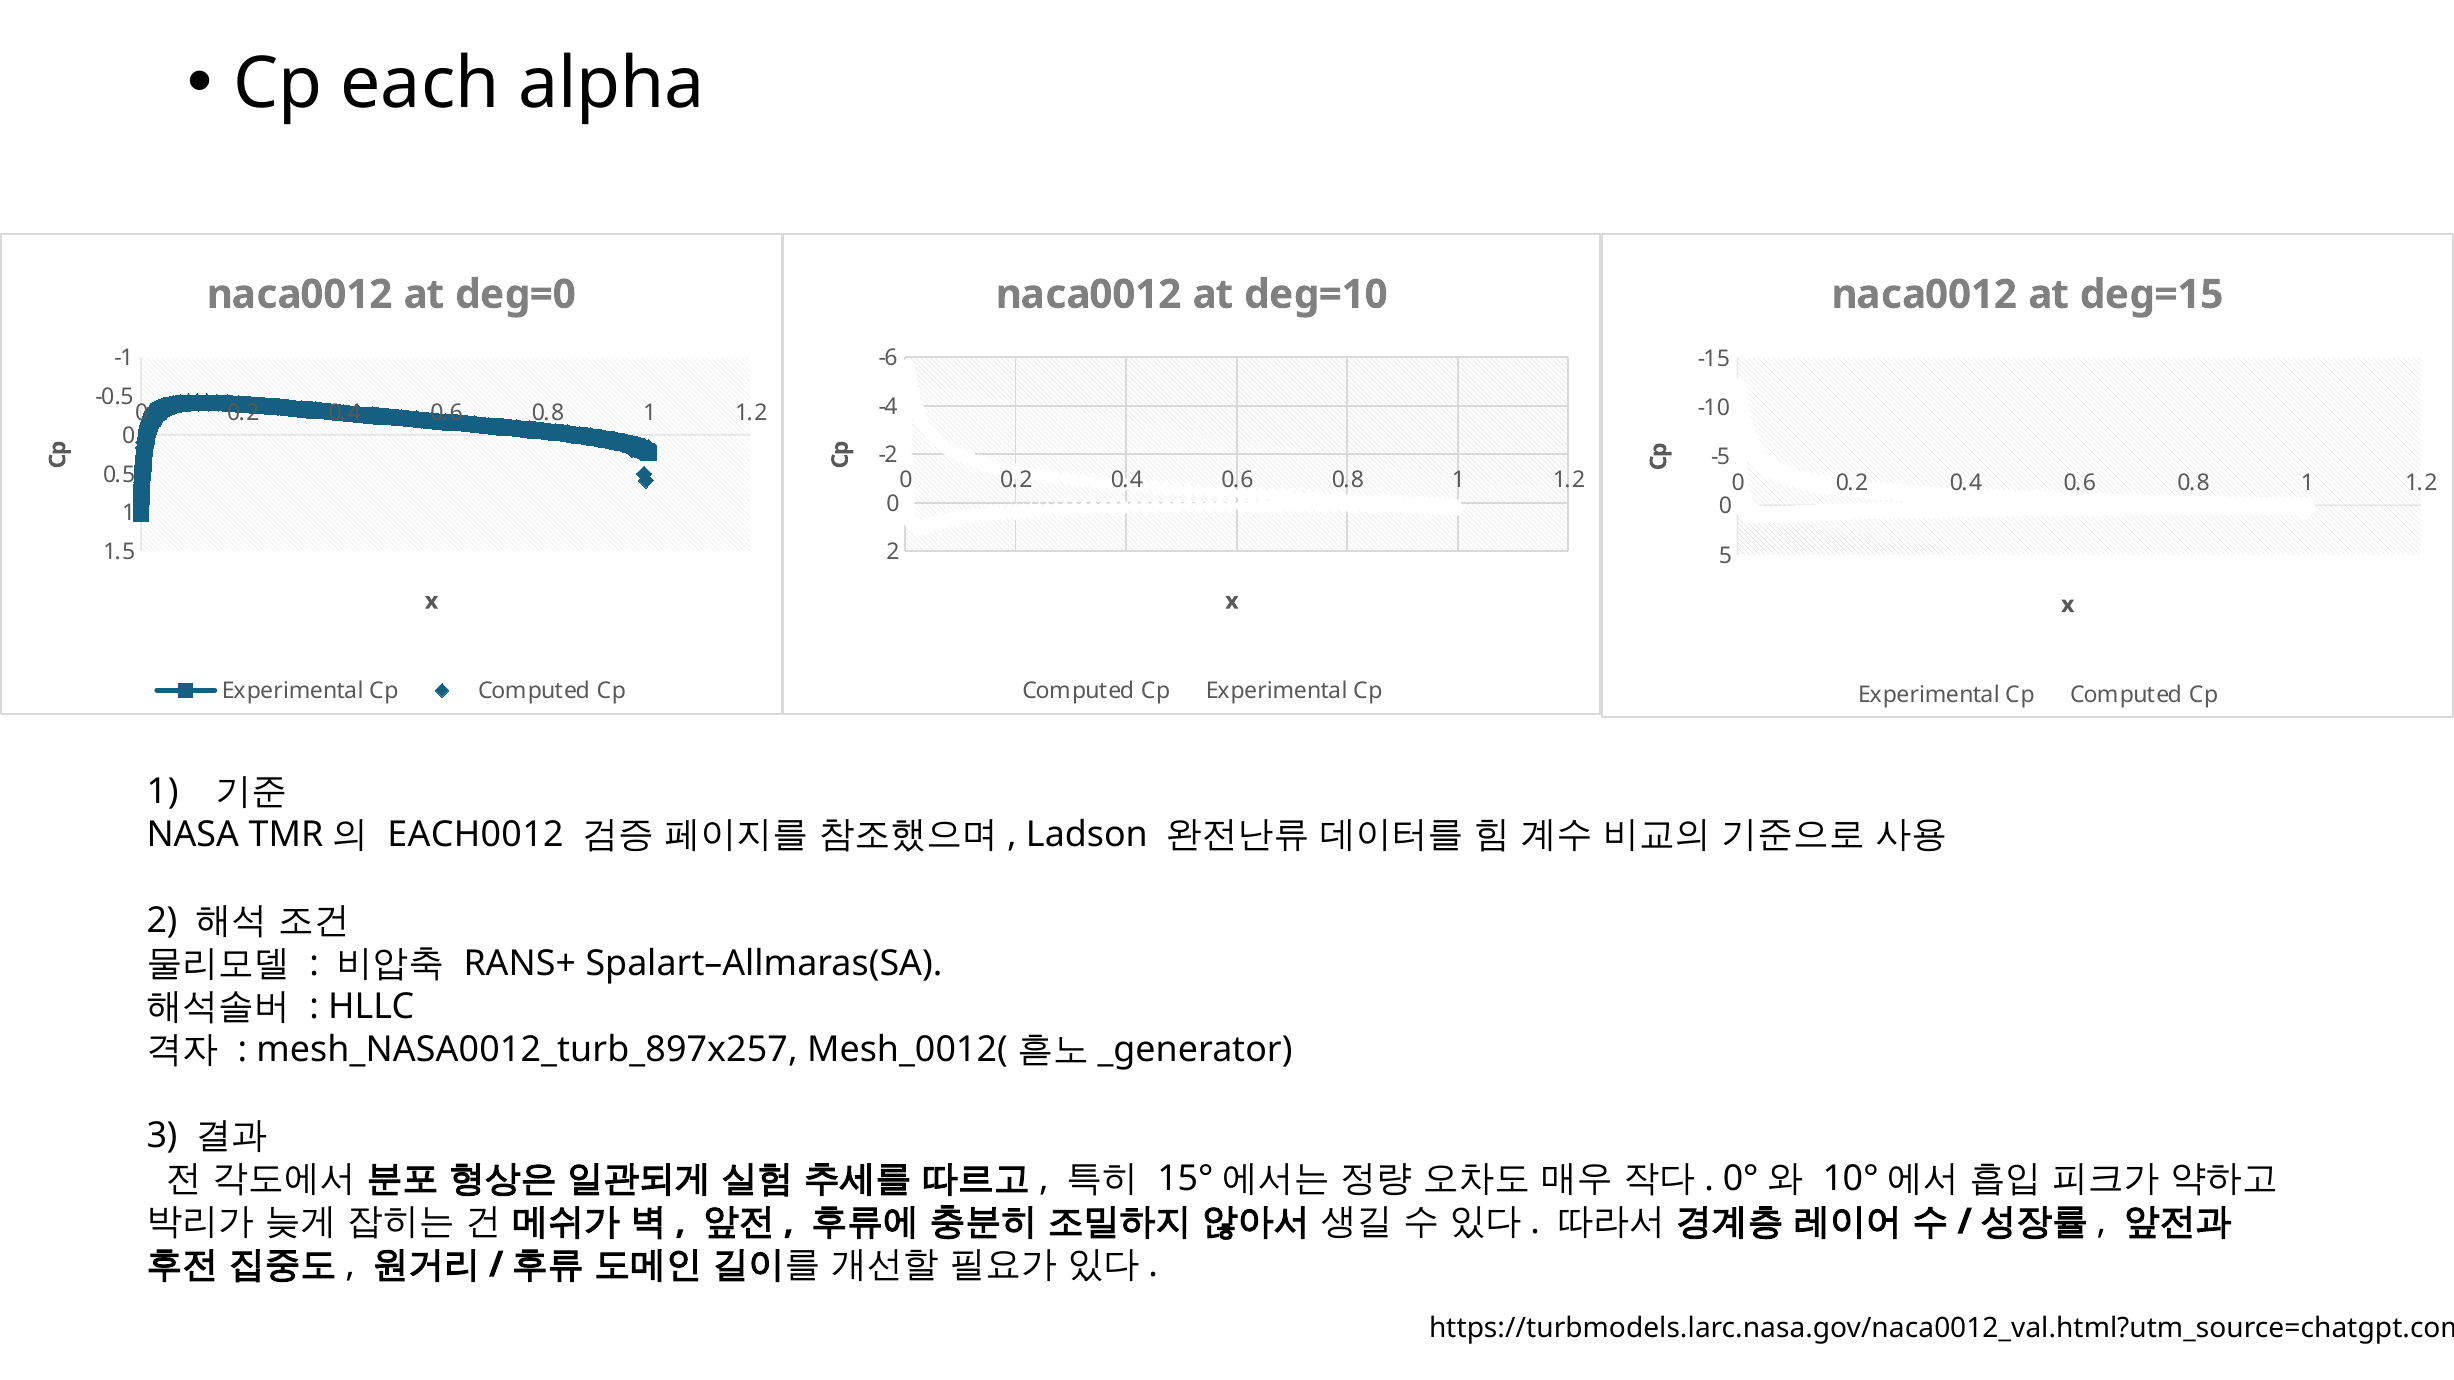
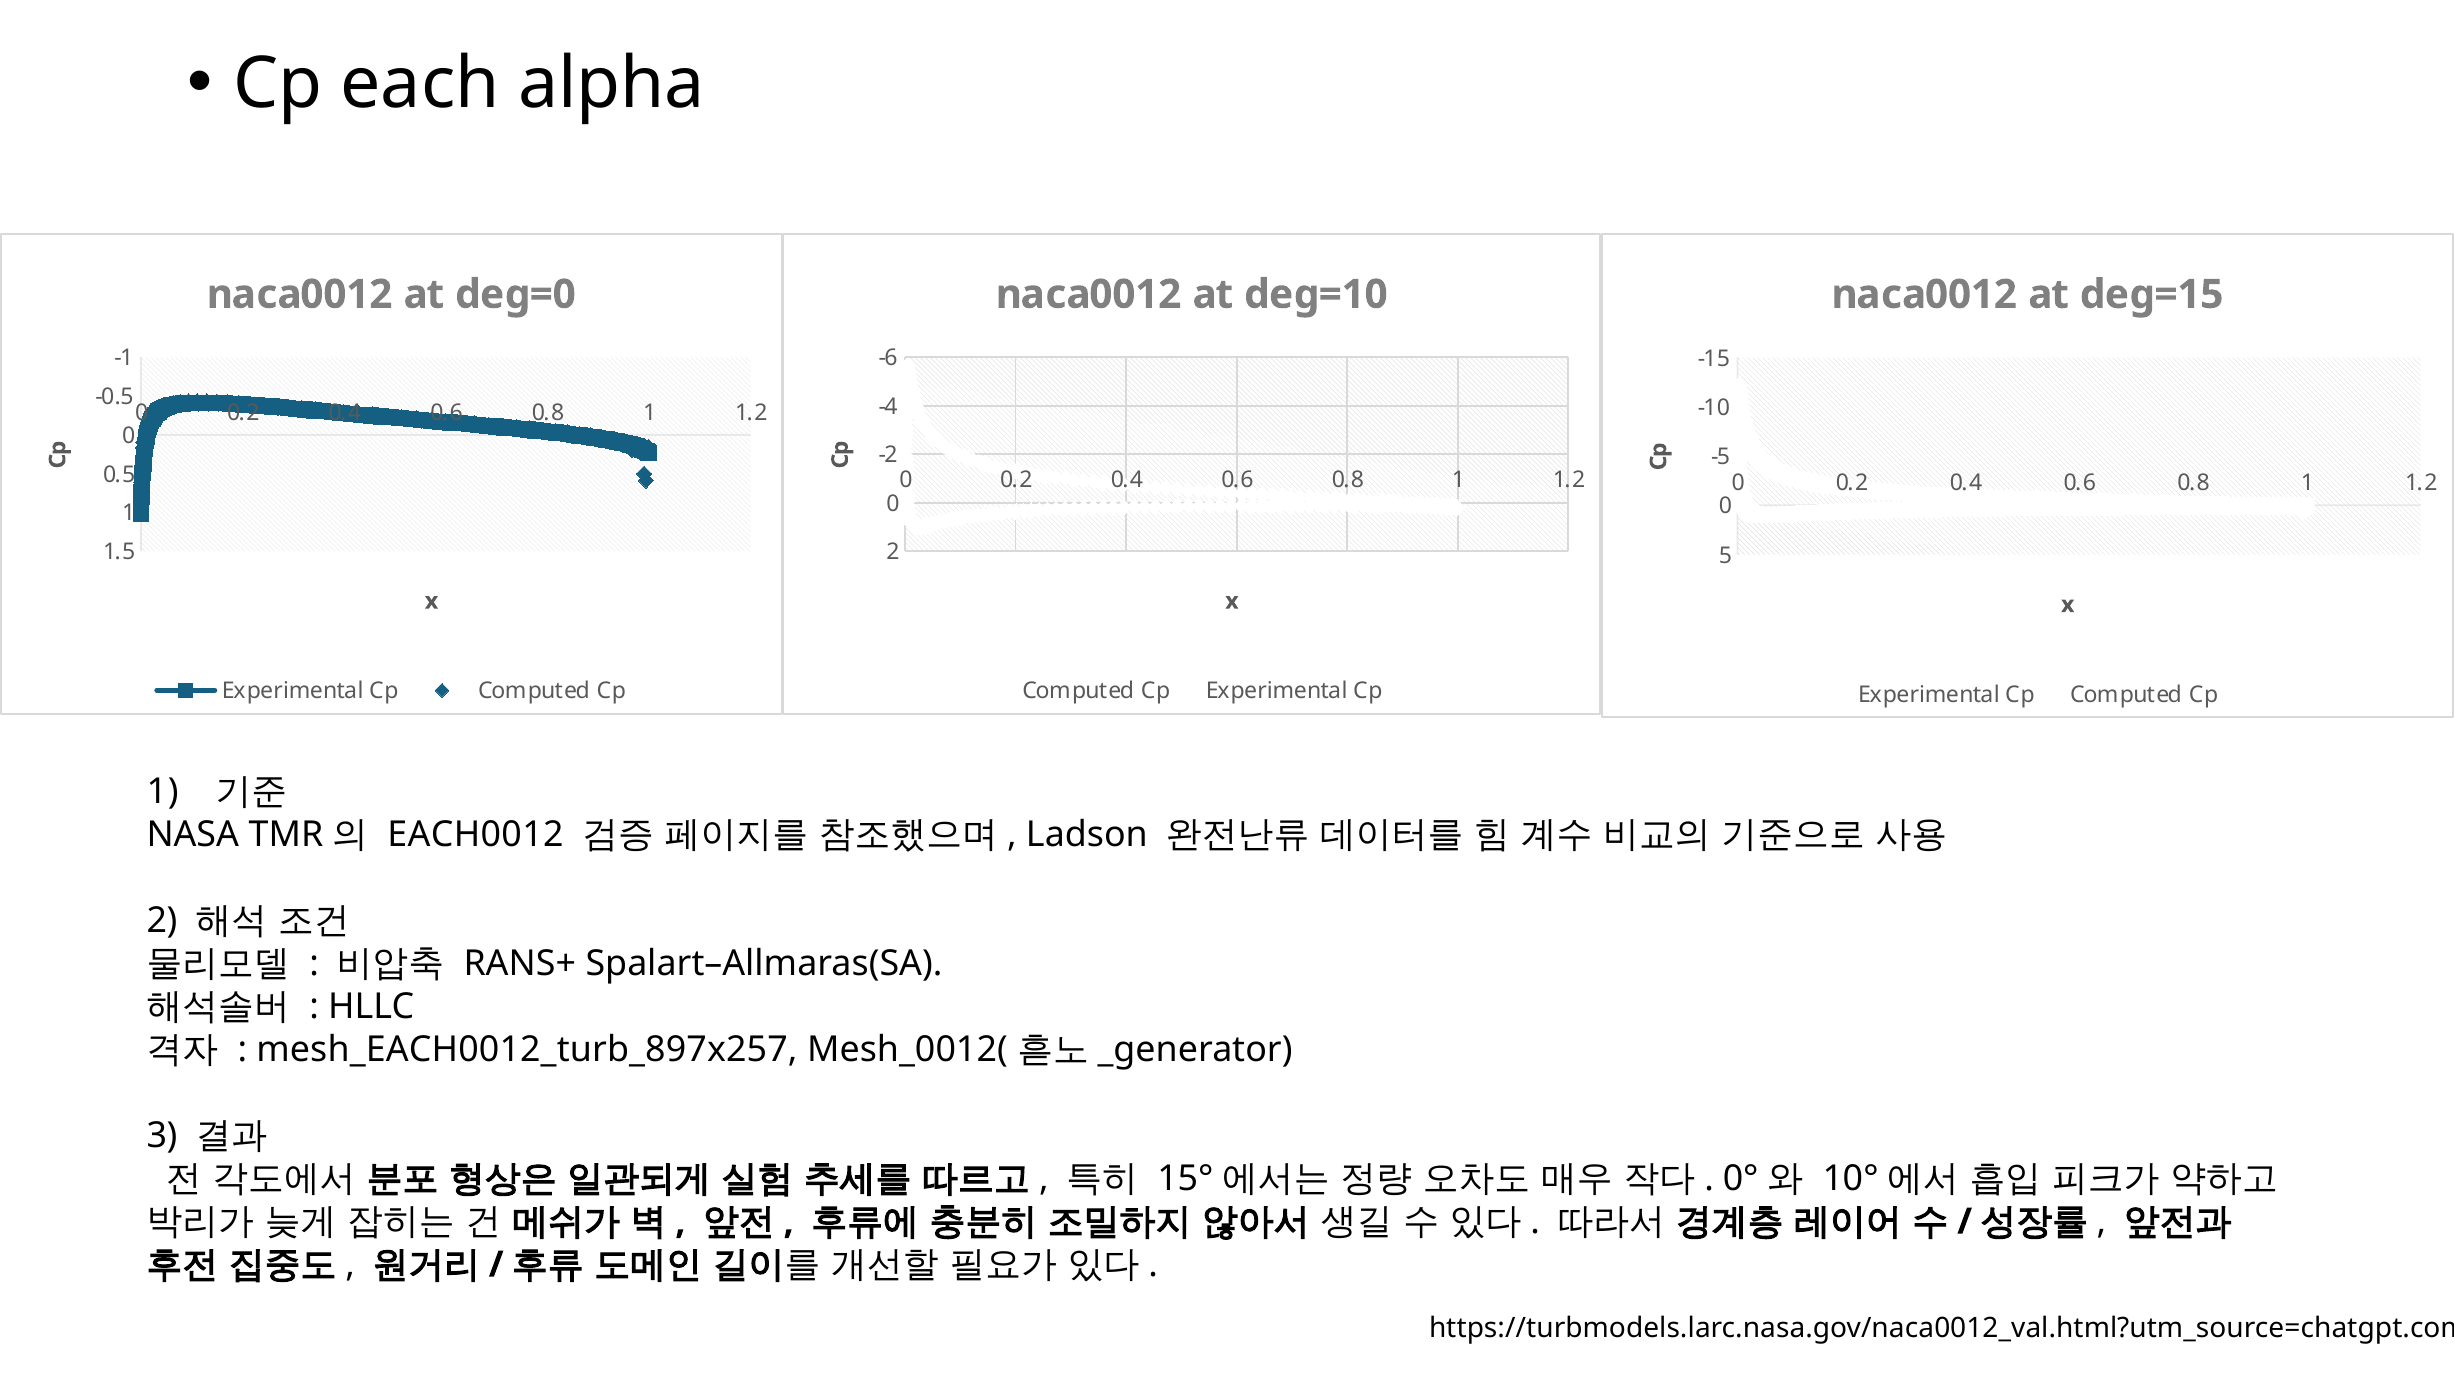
mesh_NASA0012_turb_897x257: mesh_NASA0012_turb_897x257 -> mesh_EACH0012_turb_897x257
